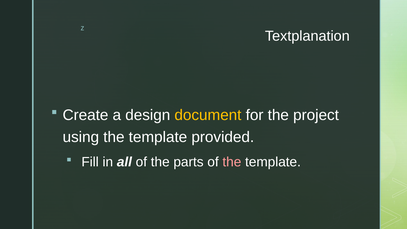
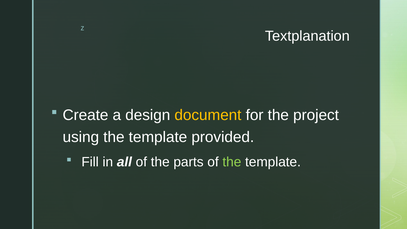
the at (232, 162) colour: pink -> light green
